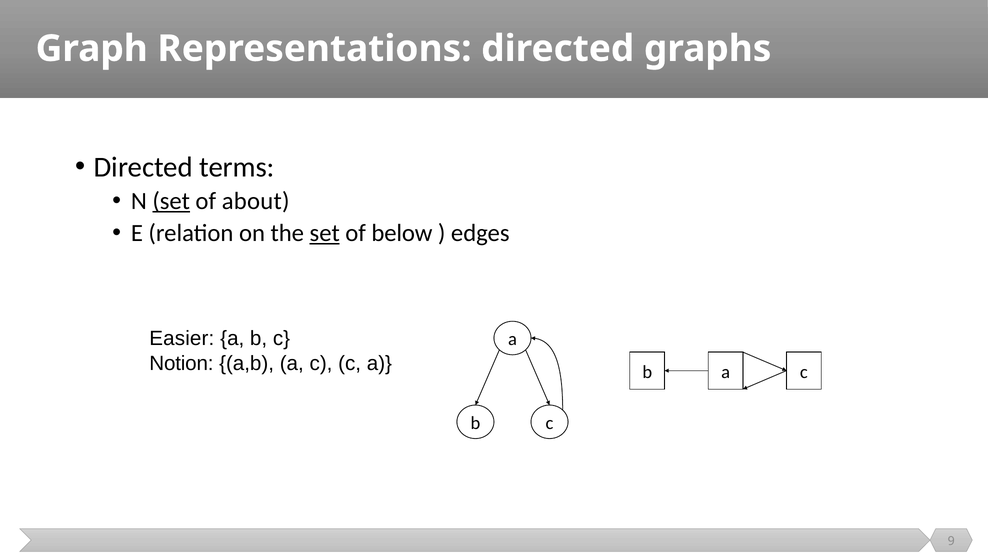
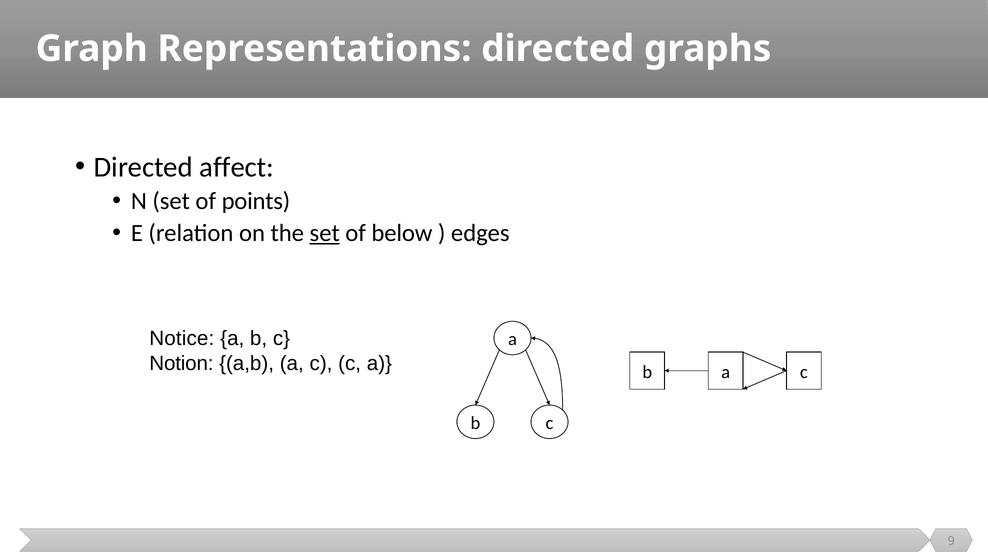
terms: terms -> affect
set at (171, 201) underline: present -> none
about: about -> points
Easier: Easier -> Notice
